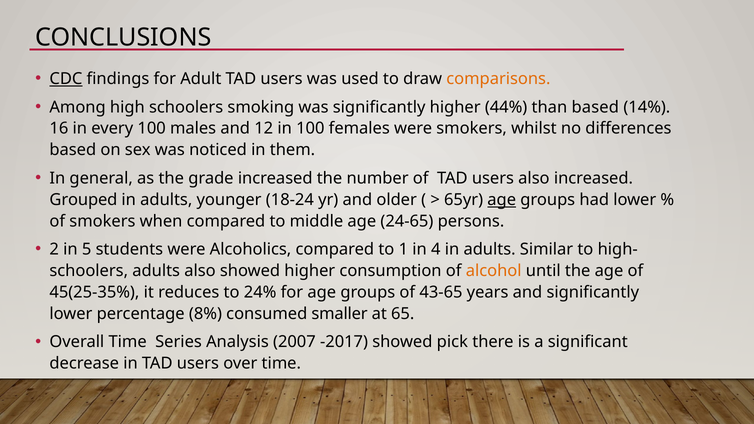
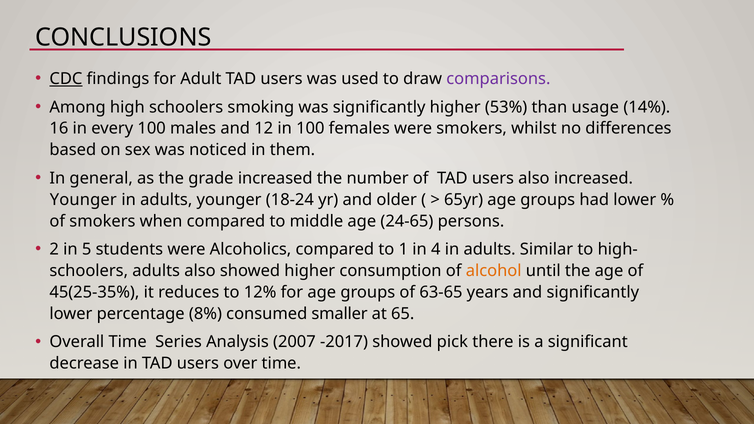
comparisons colour: orange -> purple
44%: 44% -> 53%
than based: based -> usage
Grouped at (83, 200): Grouped -> Younger
age at (502, 200) underline: present -> none
24%: 24% -> 12%
43-65: 43-65 -> 63-65
